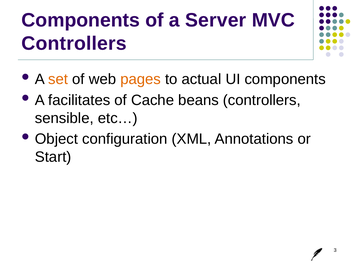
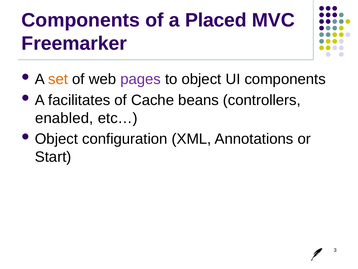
Server: Server -> Placed
Controllers at (74, 43): Controllers -> Freemarker
pages colour: orange -> purple
to actual: actual -> object
sensible: sensible -> enabled
